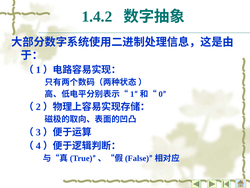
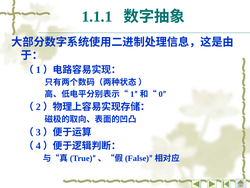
1.4.2: 1.4.2 -> 1.1.1
